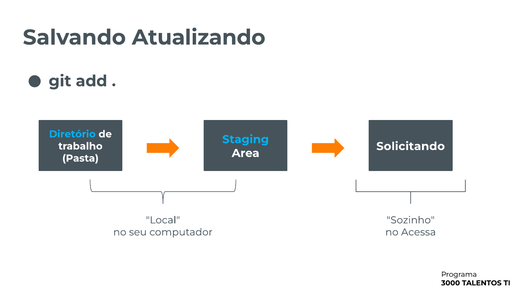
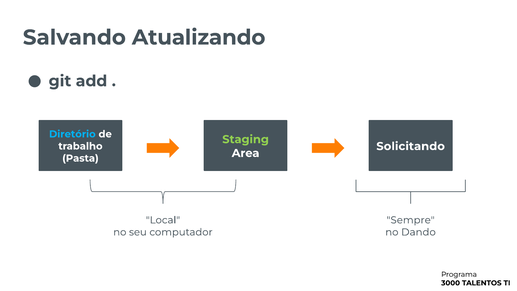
Staging colour: light blue -> light green
Sozinho: Sozinho -> Sempre
Acessa: Acessa -> Dando
